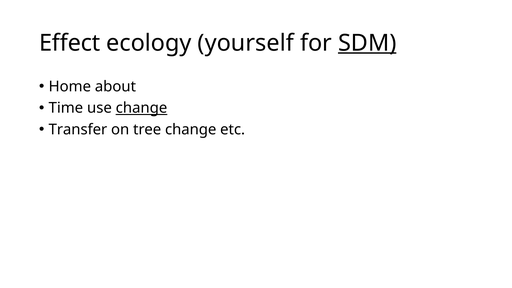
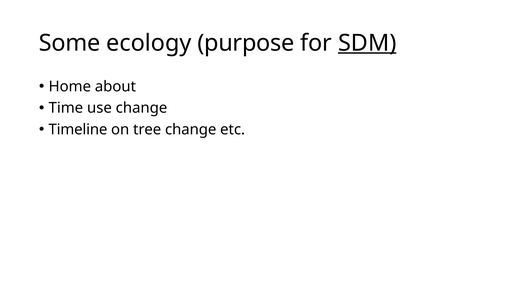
Effect: Effect -> Some
yourself: yourself -> purpose
change at (141, 108) underline: present -> none
Transfer: Transfer -> Timeline
